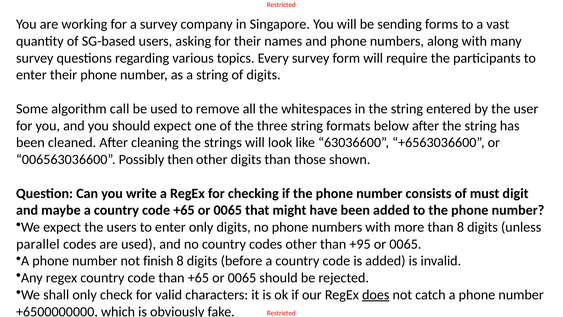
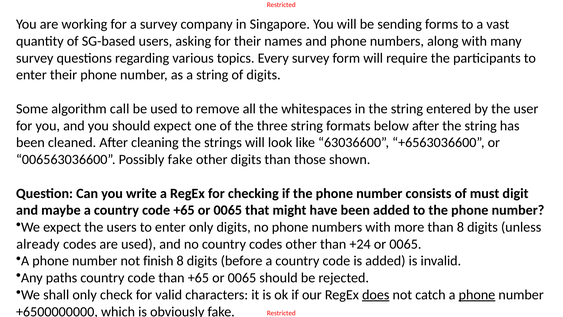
Possibly then: then -> fake
parallel: parallel -> already
+95: +95 -> +24
Any regex: regex -> paths
phone at (477, 294) underline: none -> present
